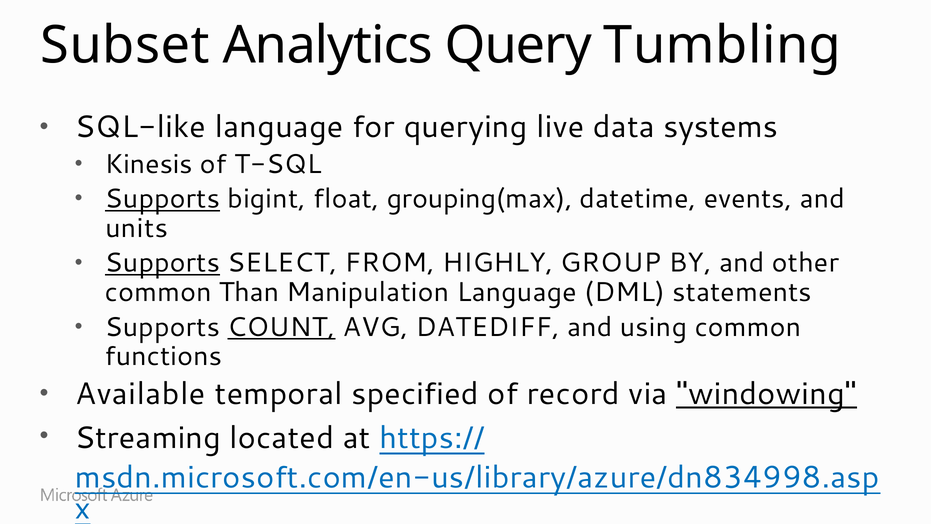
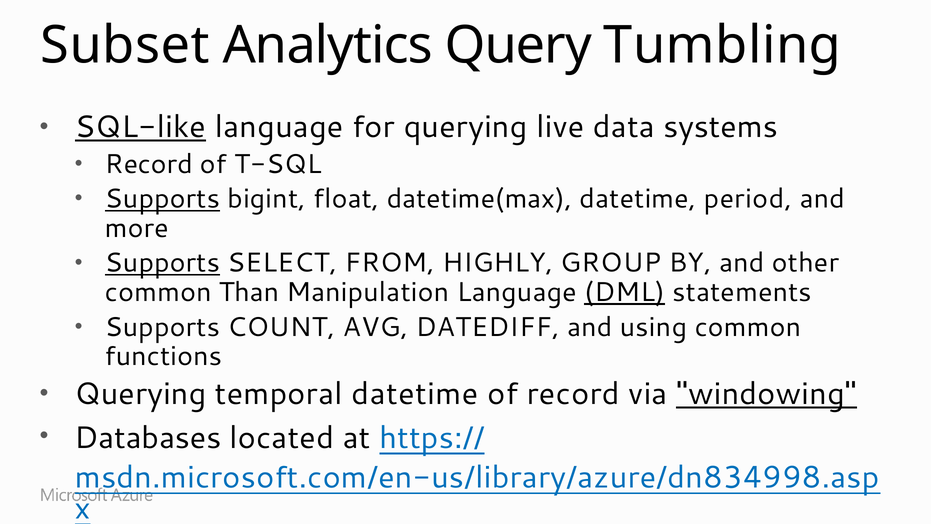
SQL-like underline: none -> present
Kinesis at (149, 164): Kinesis -> Record
grouping(max: grouping(max -> datetime(max
events: events -> period
units: units -> more
DML underline: none -> present
COUNT underline: present -> none
Available at (141, 394): Available -> Querying
temporal specified: specified -> datetime
Streaming: Streaming -> Databases
